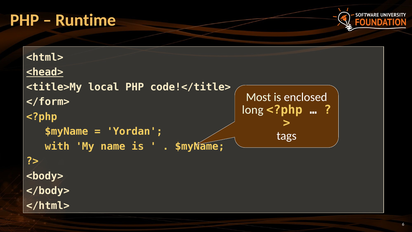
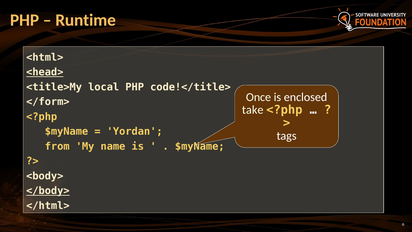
Most: Most -> Once
long: long -> take
with: with -> from
</body> underline: none -> present
